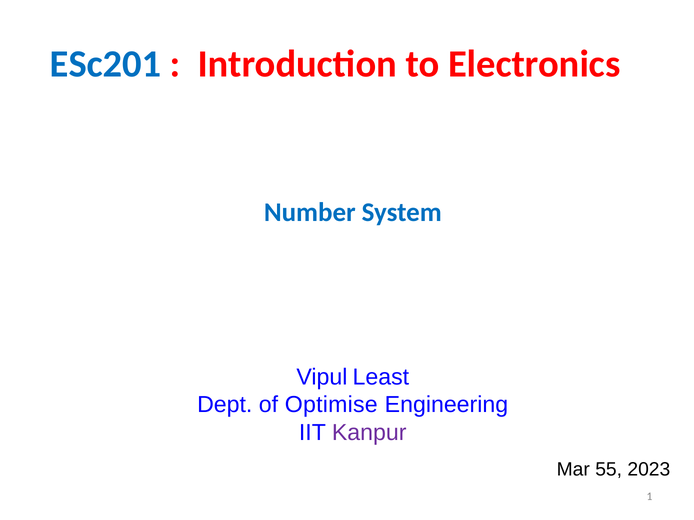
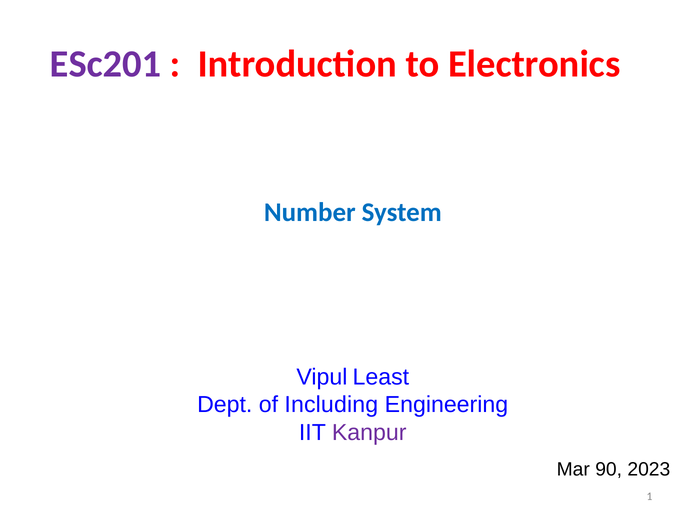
ESc201 colour: blue -> purple
Optimise: Optimise -> Including
55: 55 -> 90
